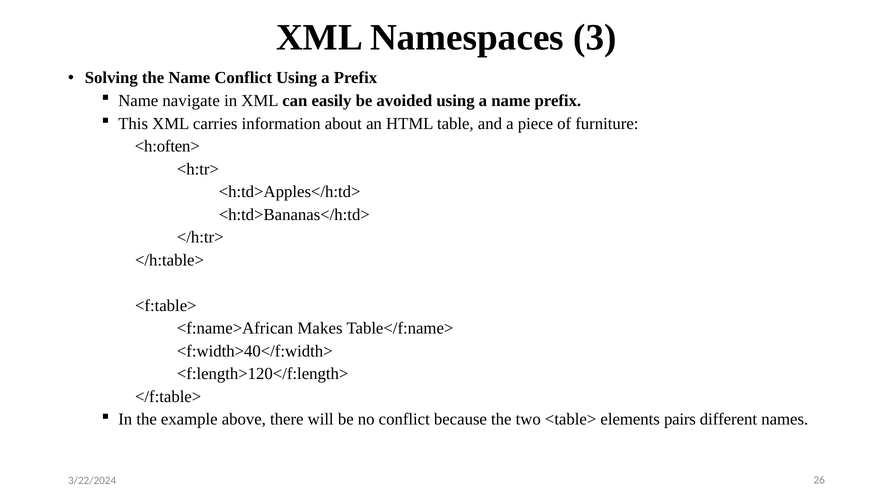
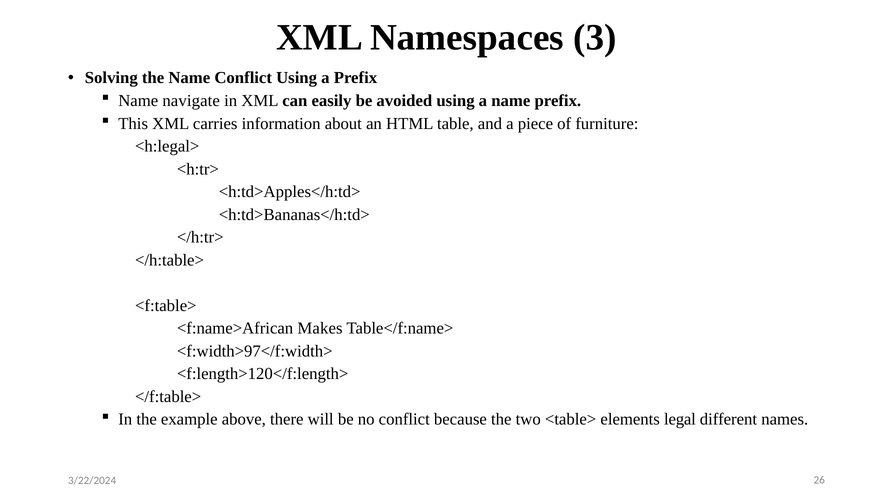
<h:often>: <h:often> -> <h:legal>
<f:width>40</f:width>: <f:width>40</f:width> -> <f:width>97</f:width>
pairs: pairs -> legal
